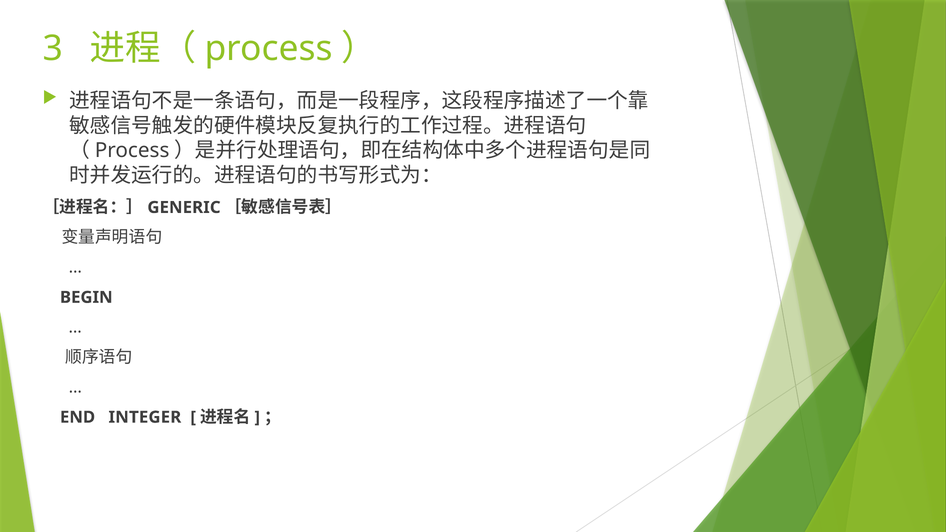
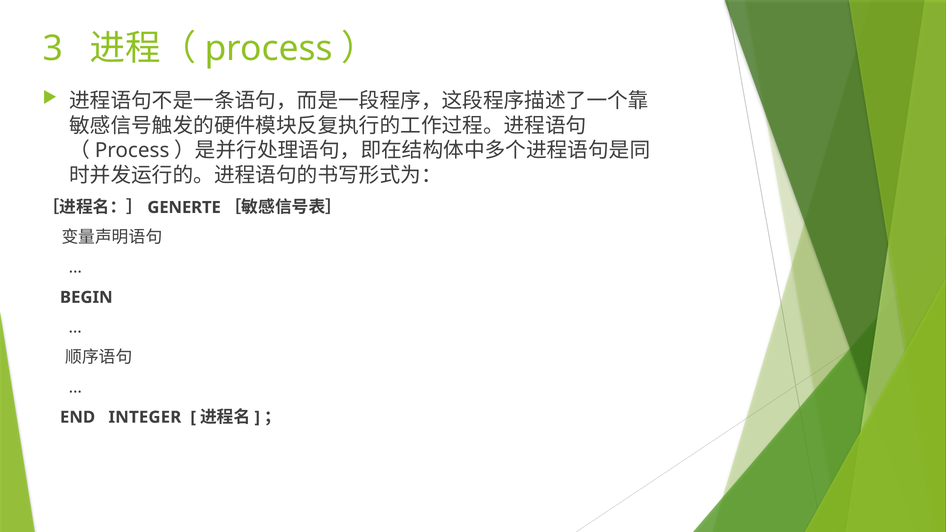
GENERIC: GENERIC -> GENERTE
